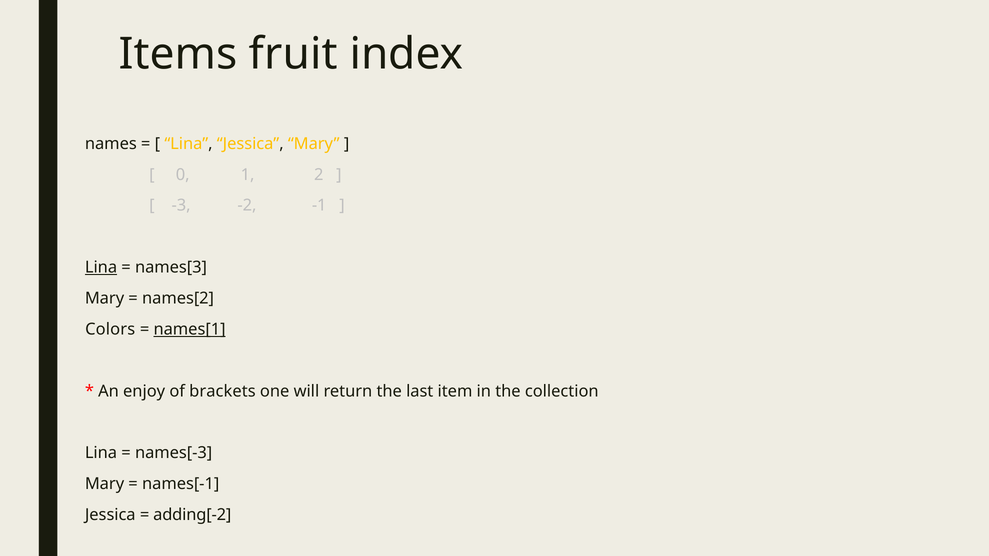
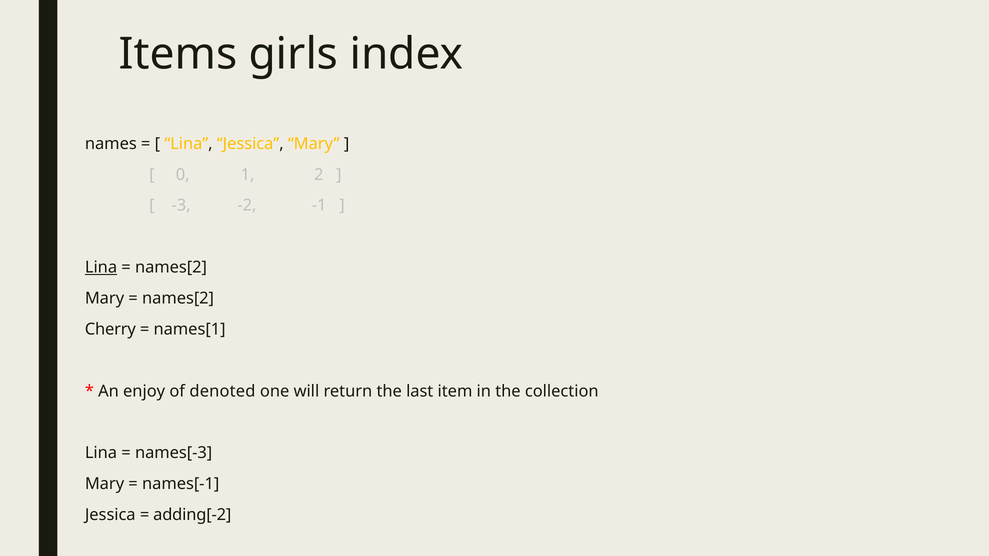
fruit: fruit -> girls
names[3 at (171, 268): names[3 -> names[2
Colors: Colors -> Cherry
names[1 underline: present -> none
brackets: brackets -> denoted
